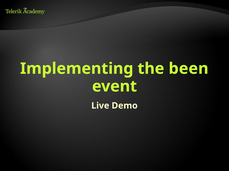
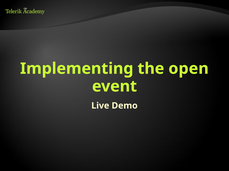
been: been -> open
